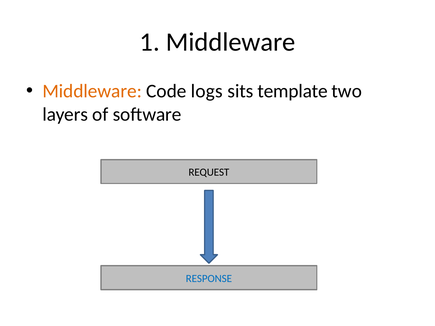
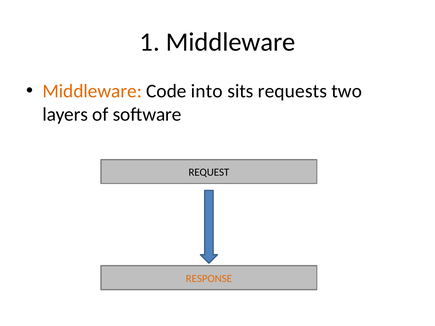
logs: logs -> into
template: template -> requests
RESPONSE colour: blue -> orange
